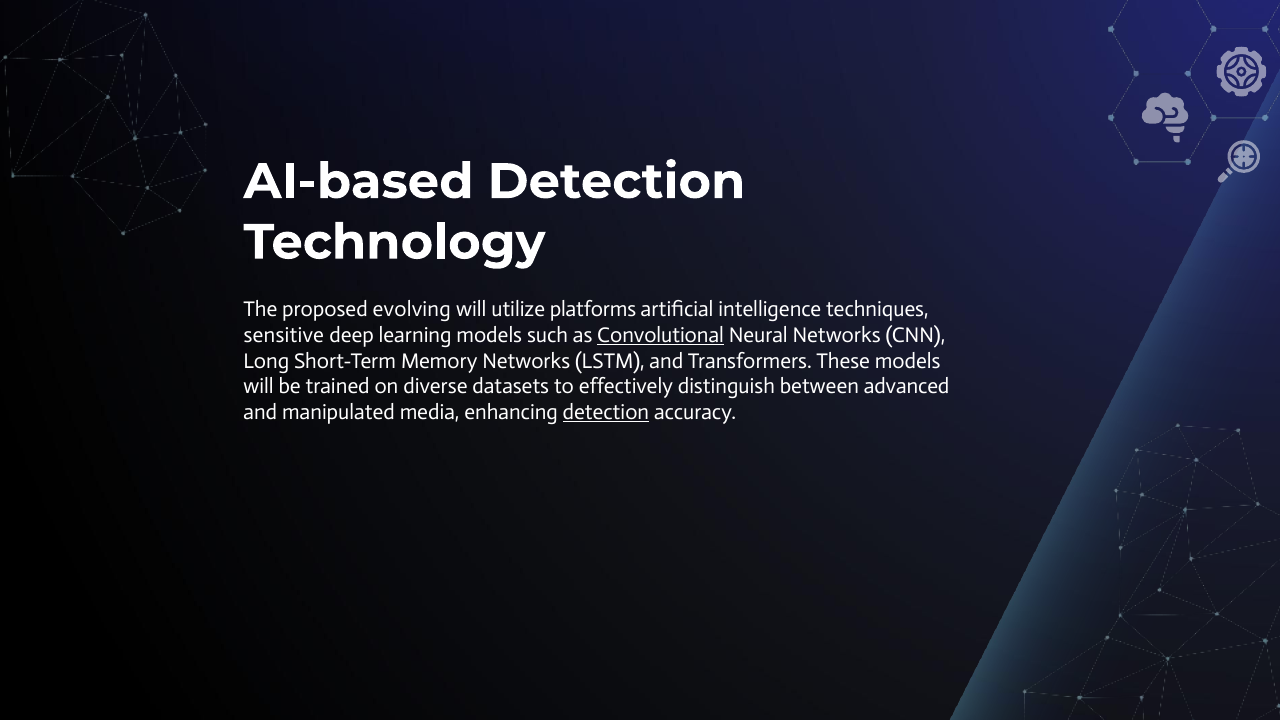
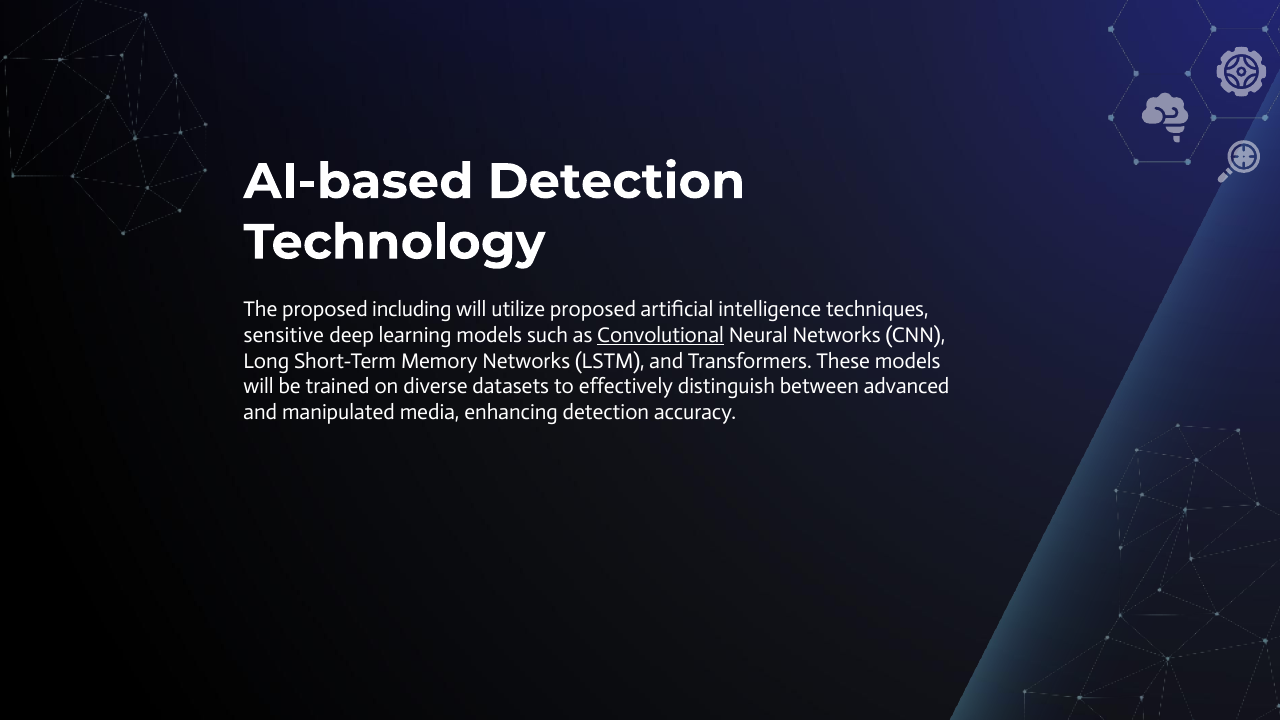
evolving: evolving -> including
utilize platforms: platforms -> proposed
detection at (606, 412) underline: present -> none
